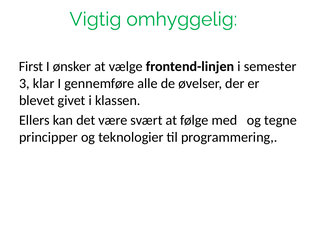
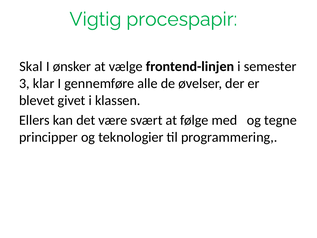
omhyggelig: omhyggelig -> procespapir
First: First -> Skal
